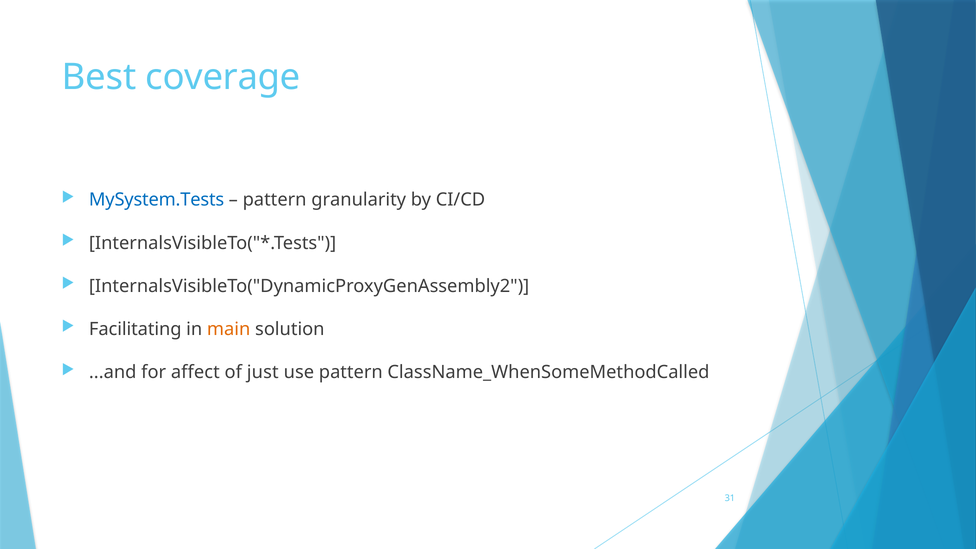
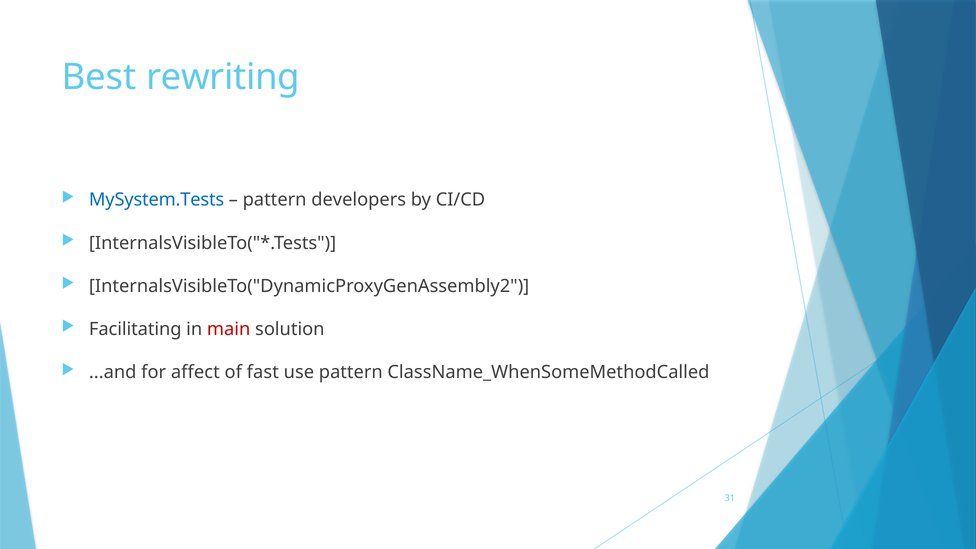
coverage: coverage -> rewriting
granularity: granularity -> developers
main colour: orange -> red
just: just -> fast
